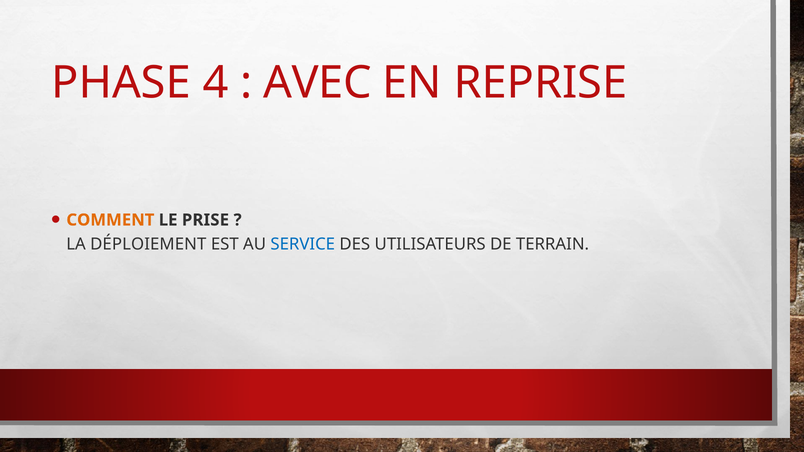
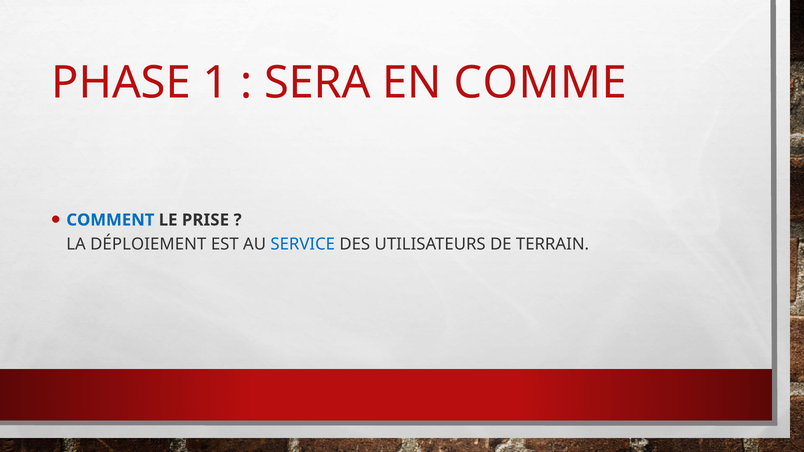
4: 4 -> 1
AVEC: AVEC -> SERA
REPRISE: REPRISE -> COMME
COMMENT colour: orange -> blue
